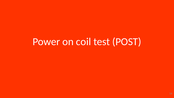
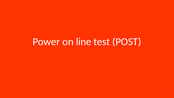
coil: coil -> line
